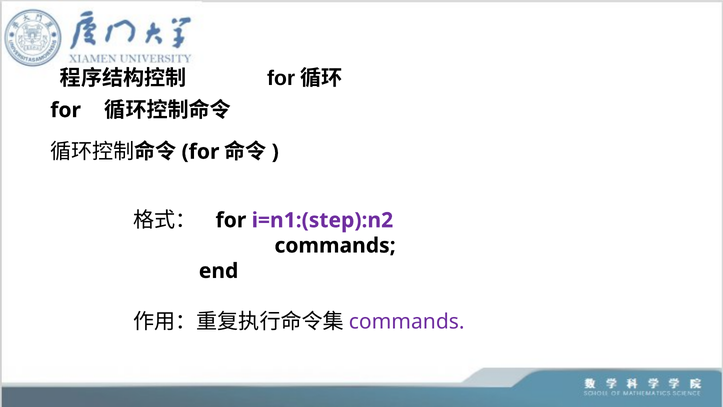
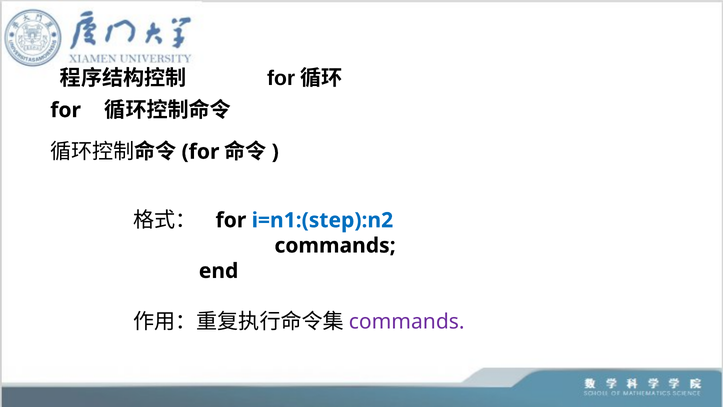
i=n1:(step):n2 colour: purple -> blue
